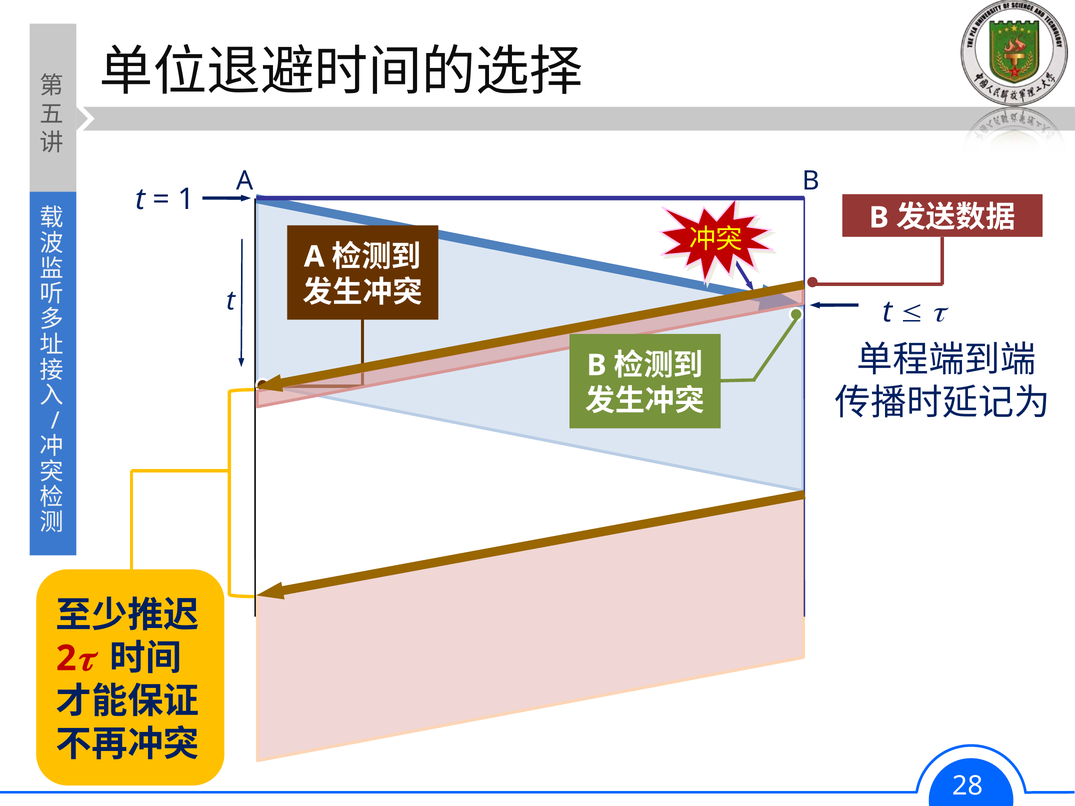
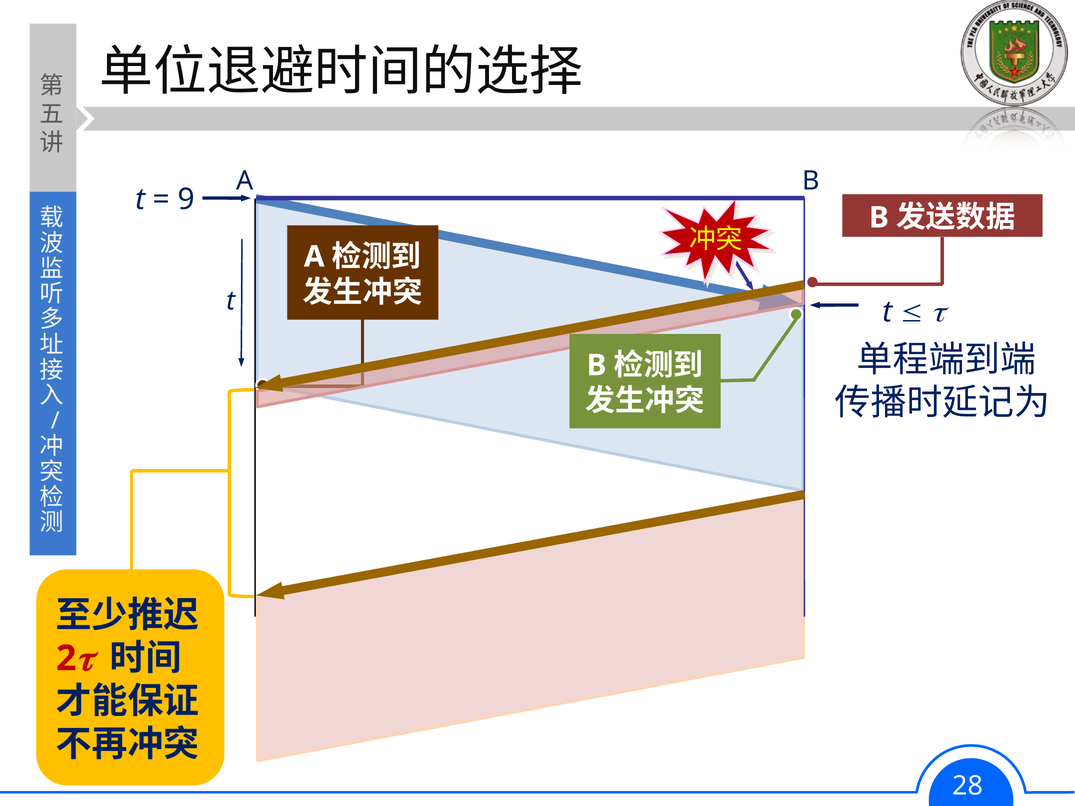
1: 1 -> 9
